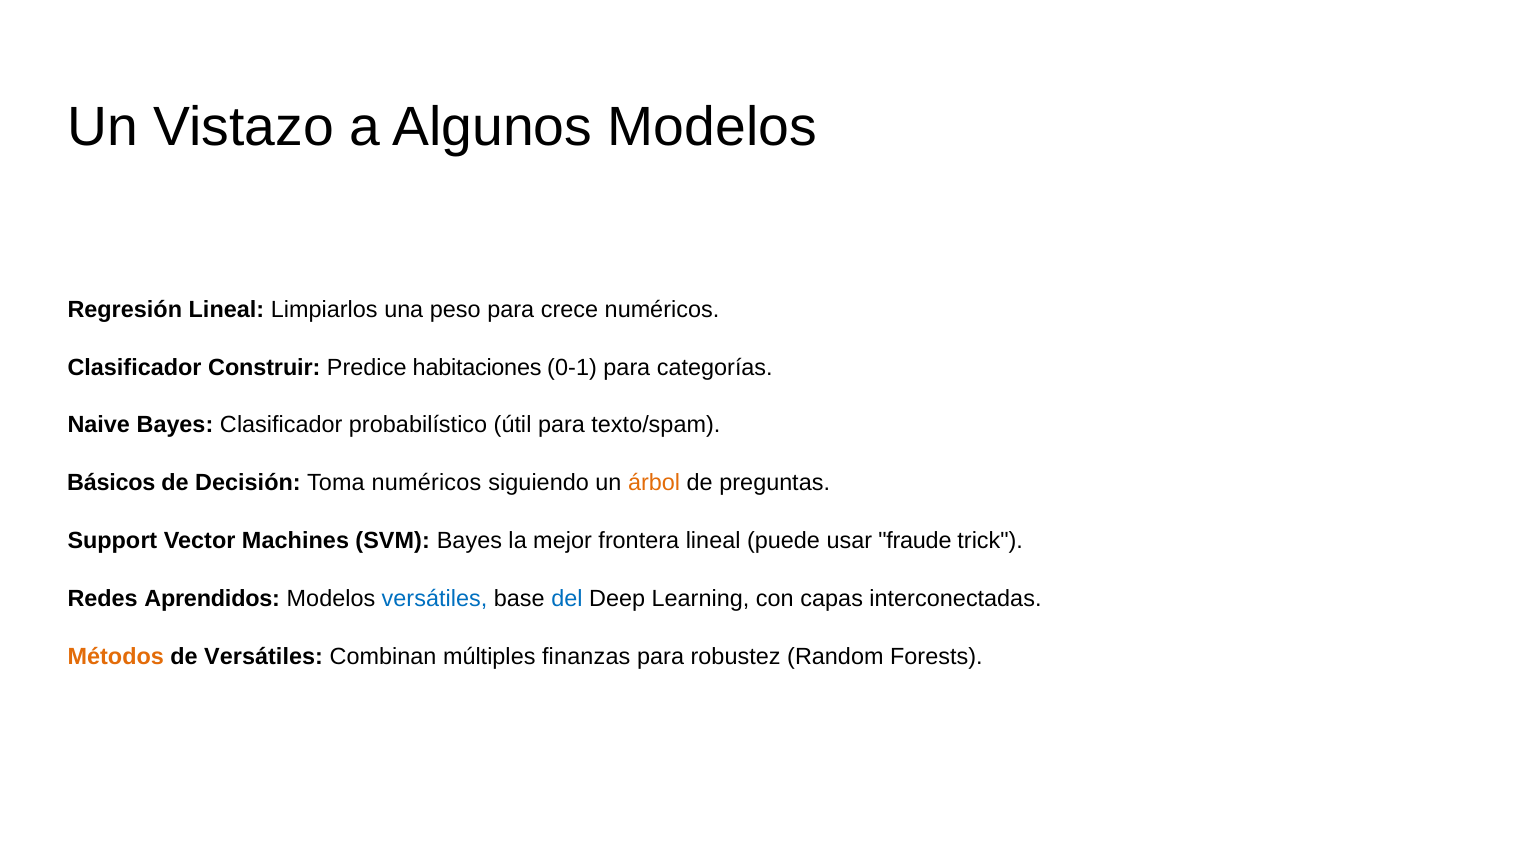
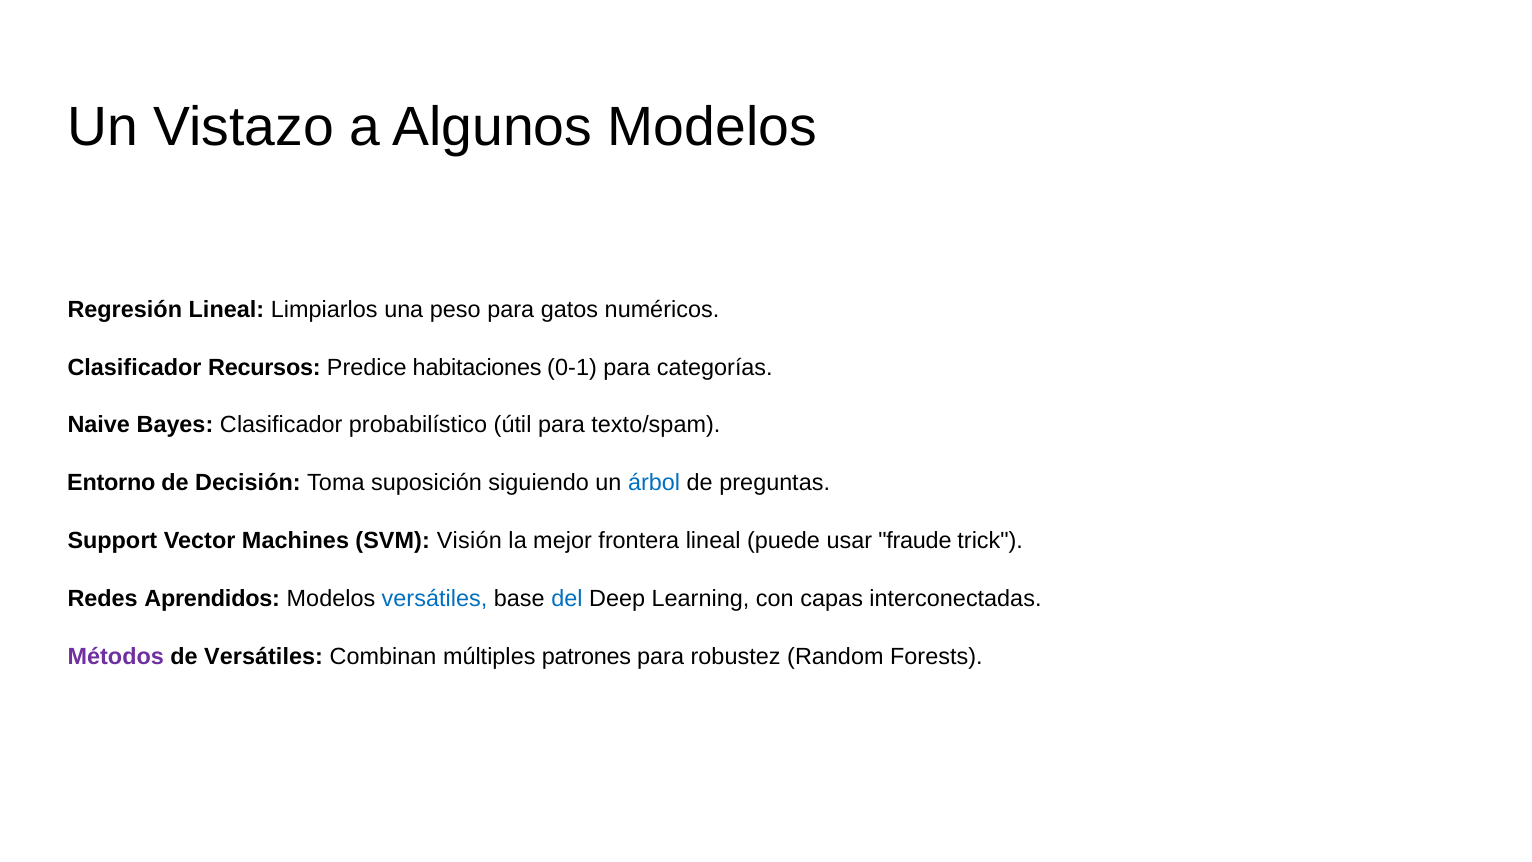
crece: crece -> gatos
Construir: Construir -> Recursos
Básicos: Básicos -> Entorno
Toma numéricos: numéricos -> suposición
árbol colour: orange -> blue
SVM Bayes: Bayes -> Visión
Métodos colour: orange -> purple
finanzas: finanzas -> patrones
